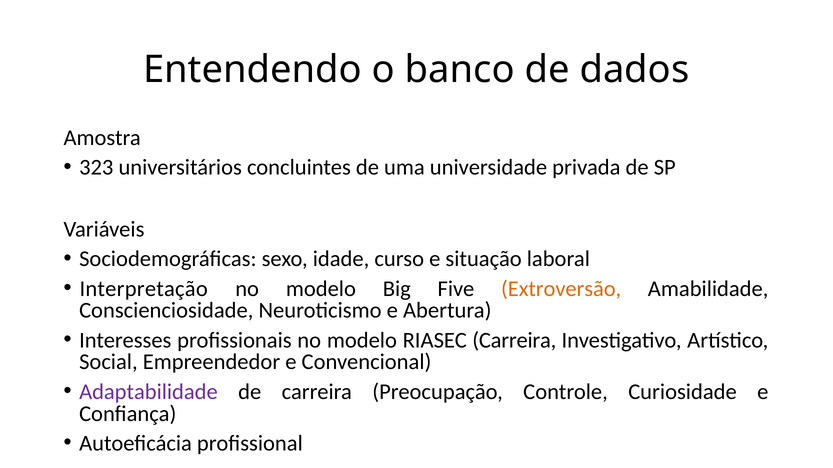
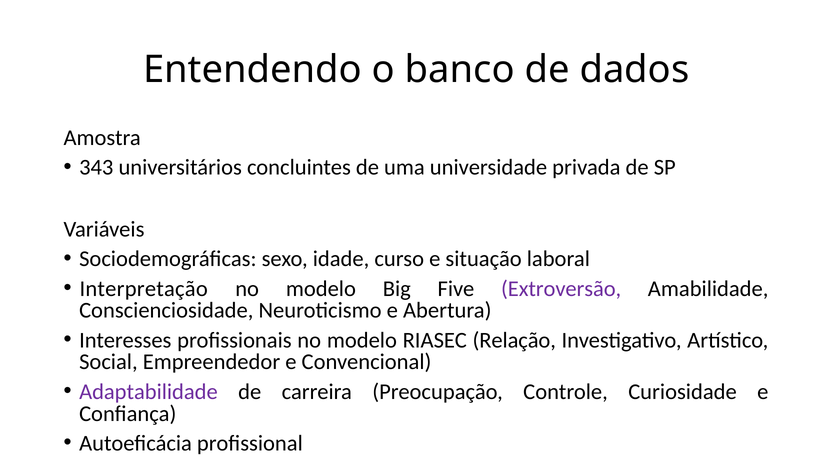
323: 323 -> 343
Extroversão colour: orange -> purple
RIASEC Carreira: Carreira -> Relação
